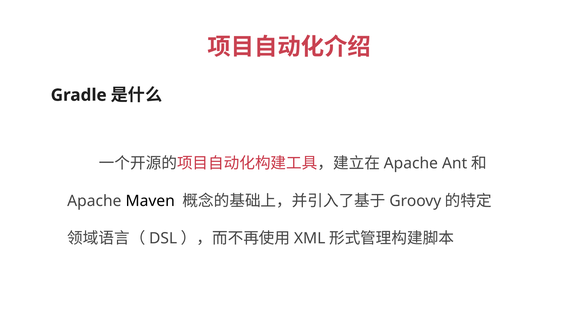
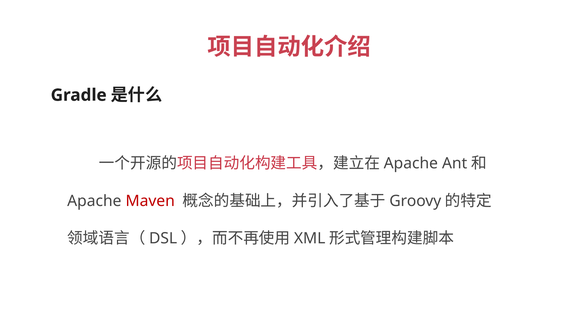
Maven colour: black -> red
